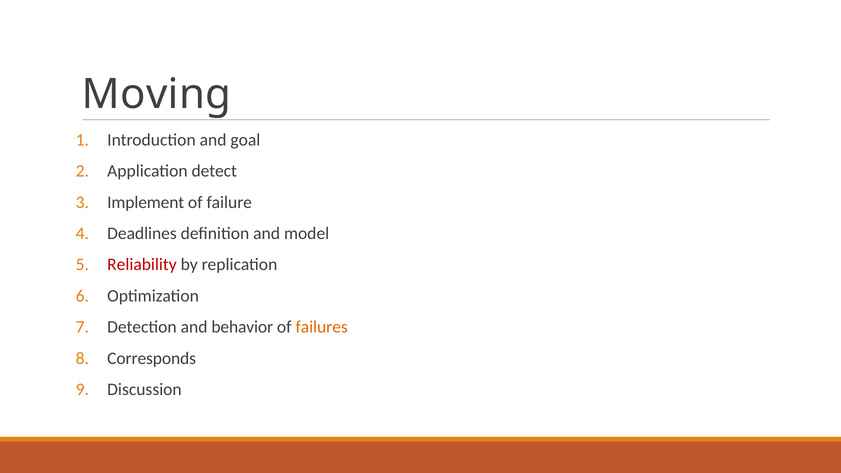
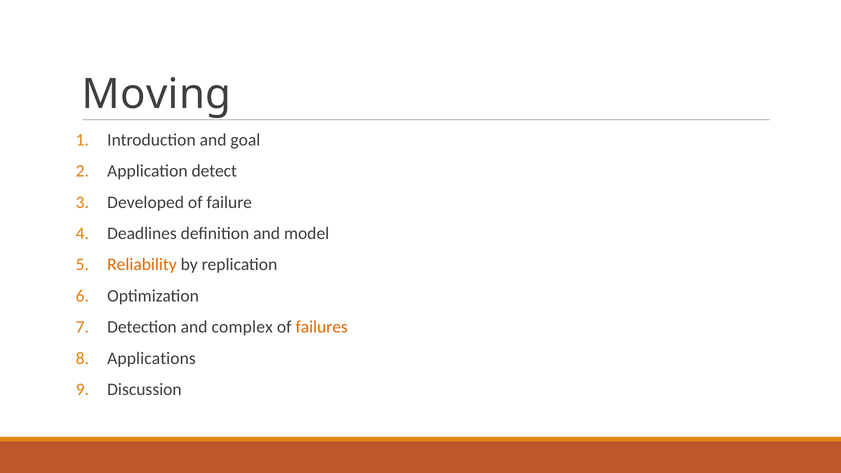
Implement: Implement -> Developed
Reliability colour: red -> orange
behavior: behavior -> complex
Corresponds: Corresponds -> Applications
